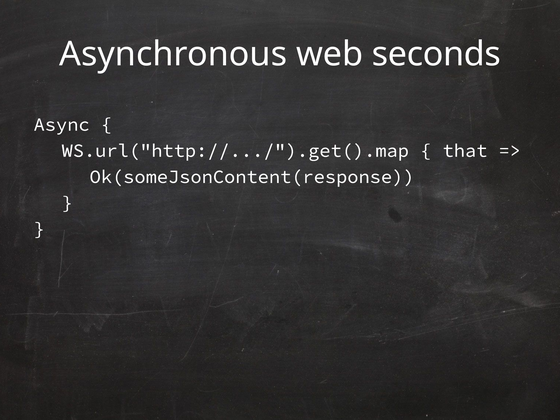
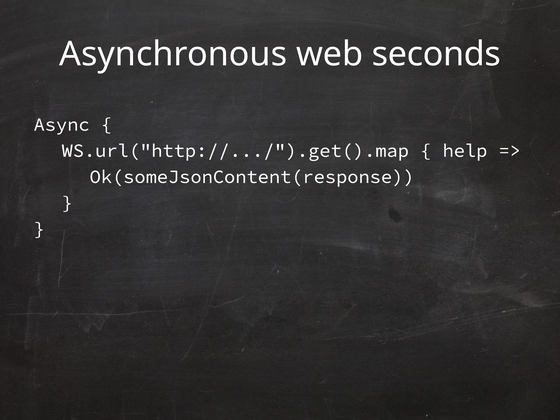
that: that -> help
